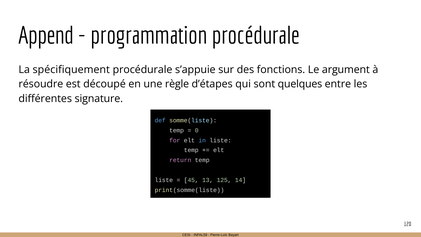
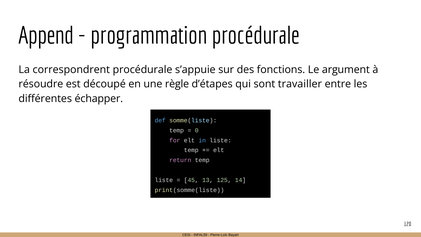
spécifiquement: spécifiquement -> correspondrent
quelques: quelques -> travailler
signature: signature -> échapper
